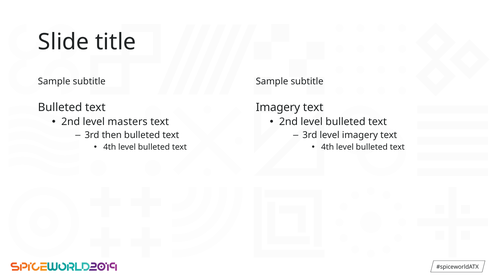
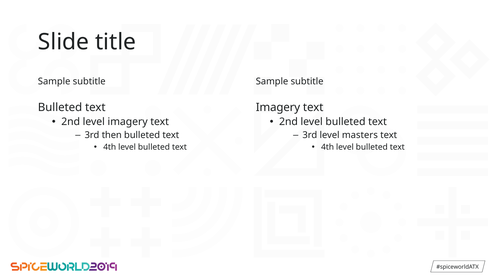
level masters: masters -> imagery
level imagery: imagery -> masters
